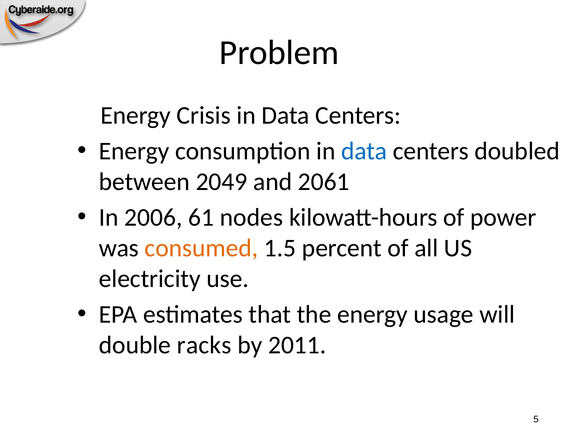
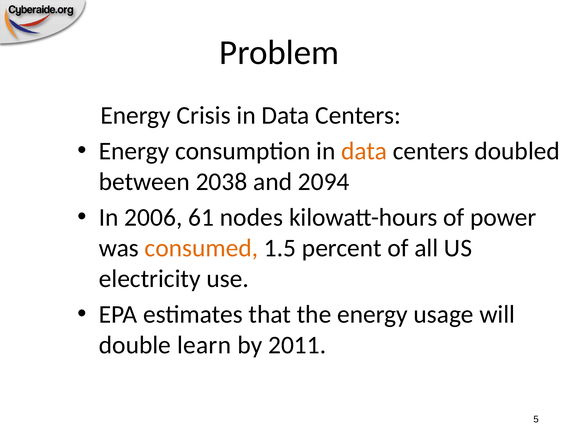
data at (364, 151) colour: blue -> orange
2049: 2049 -> 2038
2061: 2061 -> 2094
racks: racks -> learn
